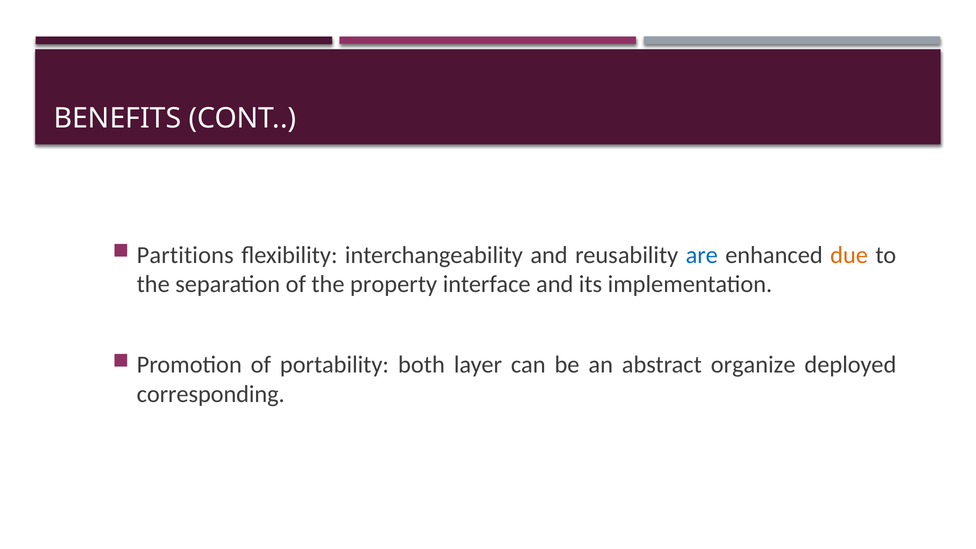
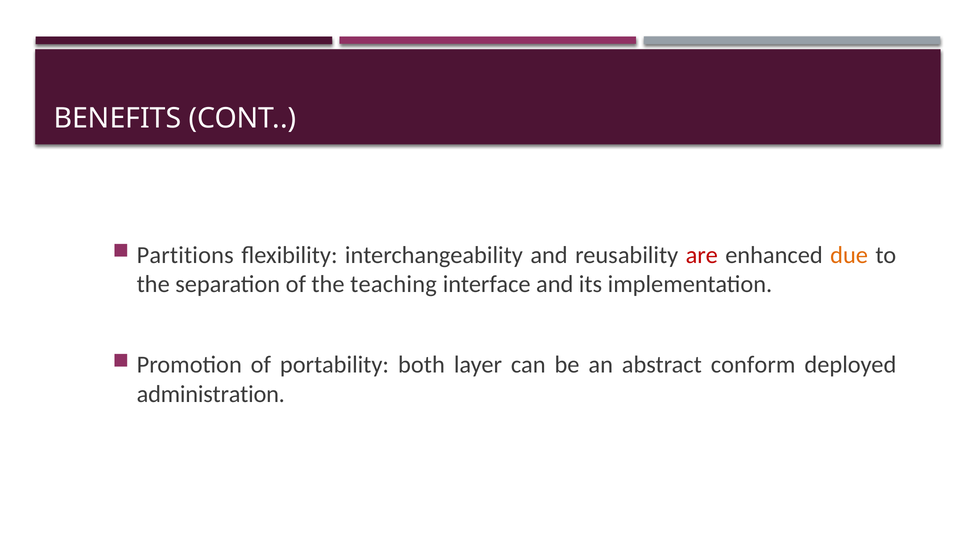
are colour: blue -> red
property: property -> teaching
organize: organize -> conform
corresponding: corresponding -> administration
